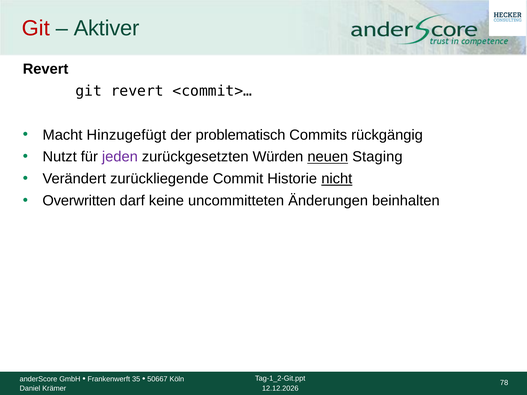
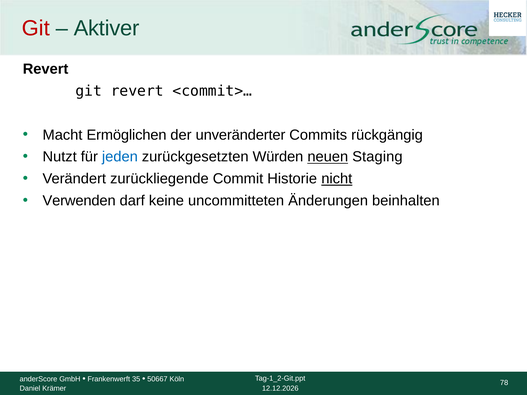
Hinzugefügt: Hinzugefügt -> Ermöglichen
problematisch: problematisch -> unveränderter
jeden colour: purple -> blue
Overwritten: Overwritten -> Verwenden
